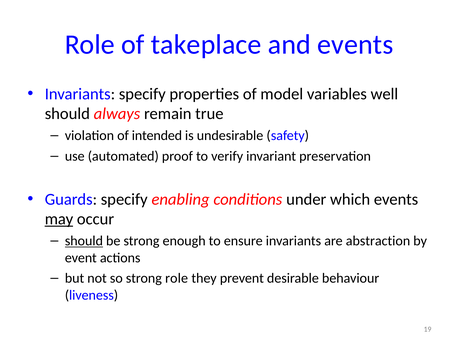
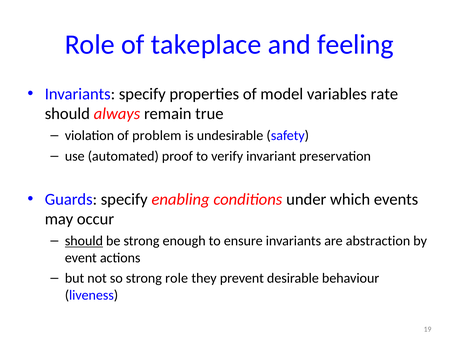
and events: events -> feeling
well: well -> rate
intended: intended -> problem
may underline: present -> none
